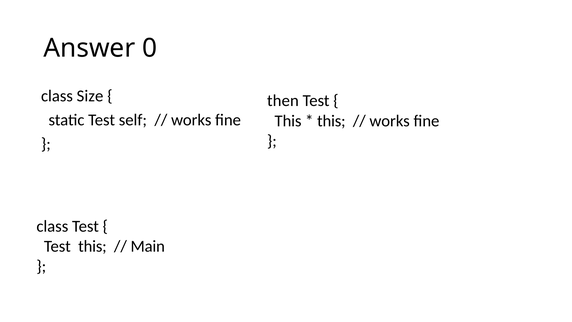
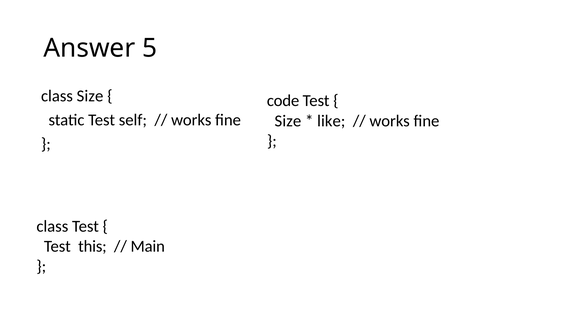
0: 0 -> 5
then: then -> code
This at (288, 121): This -> Size
this at (331, 121): this -> like
